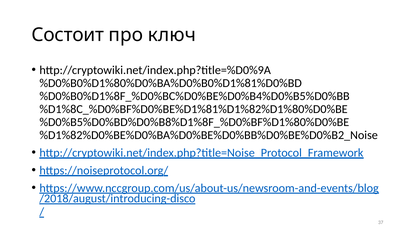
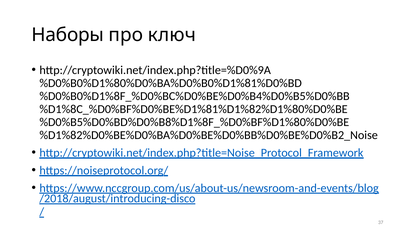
Состоит: Состоит -> Наборы
